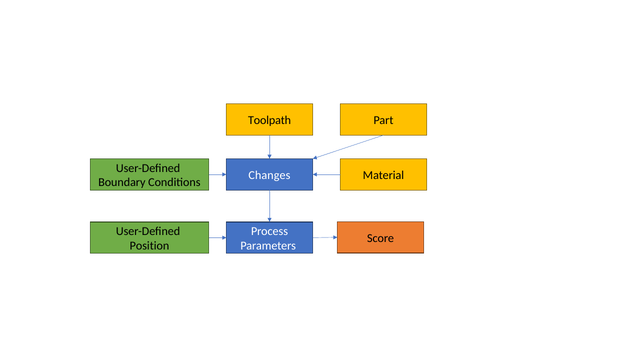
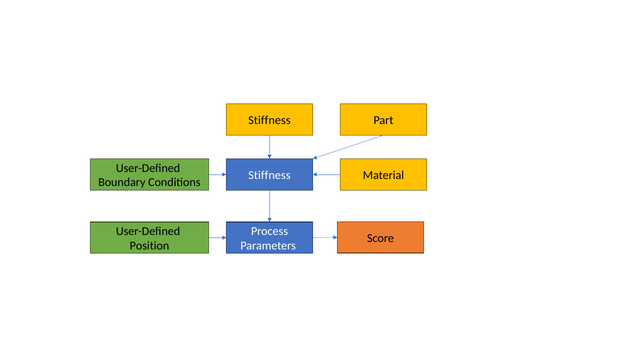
Toolpath at (270, 120): Toolpath -> Stiffness
Changes at (269, 175): Changes -> Stiffness
